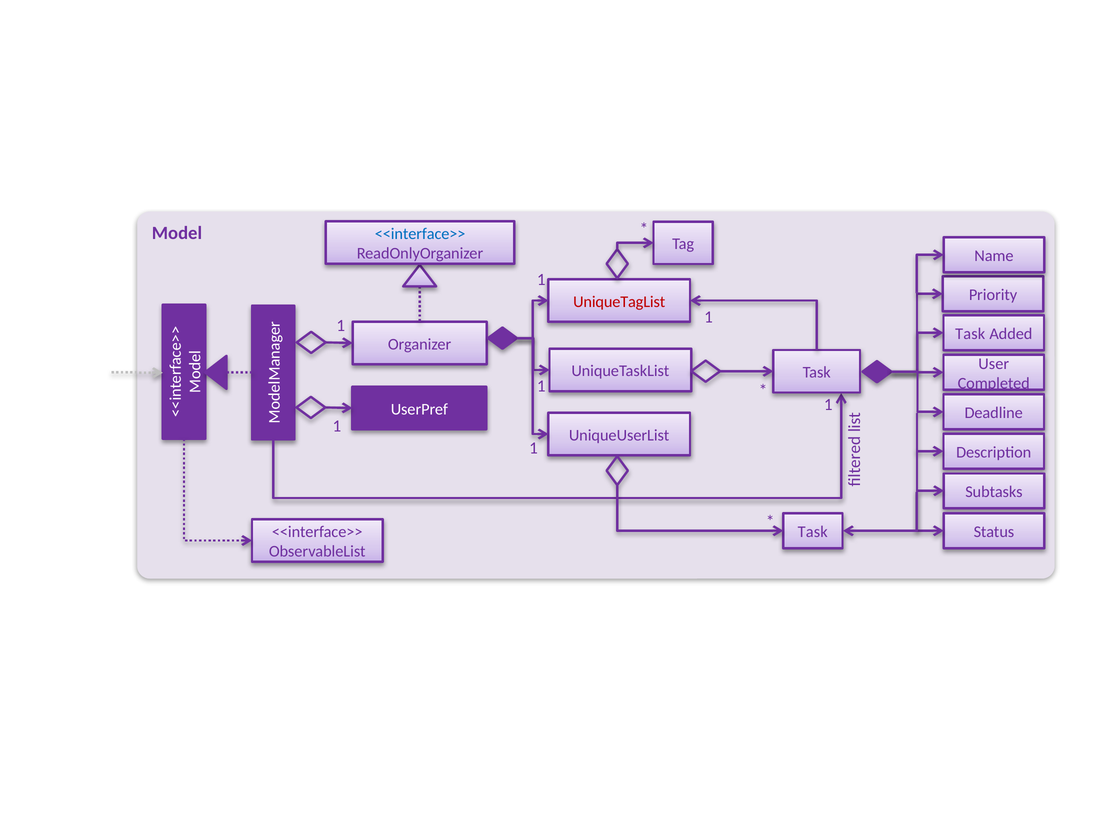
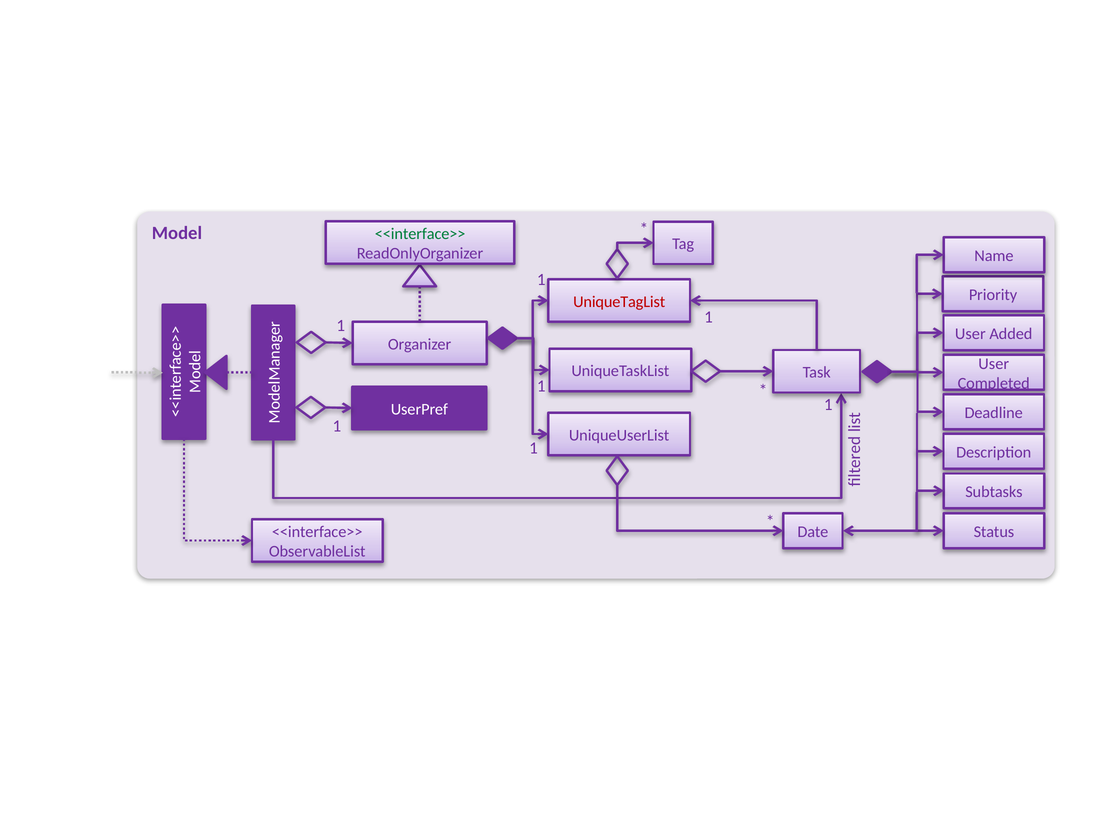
<<interface>> at (420, 234) colour: blue -> green
Task at (970, 334): Task -> User
Task at (813, 532): Task -> Date
